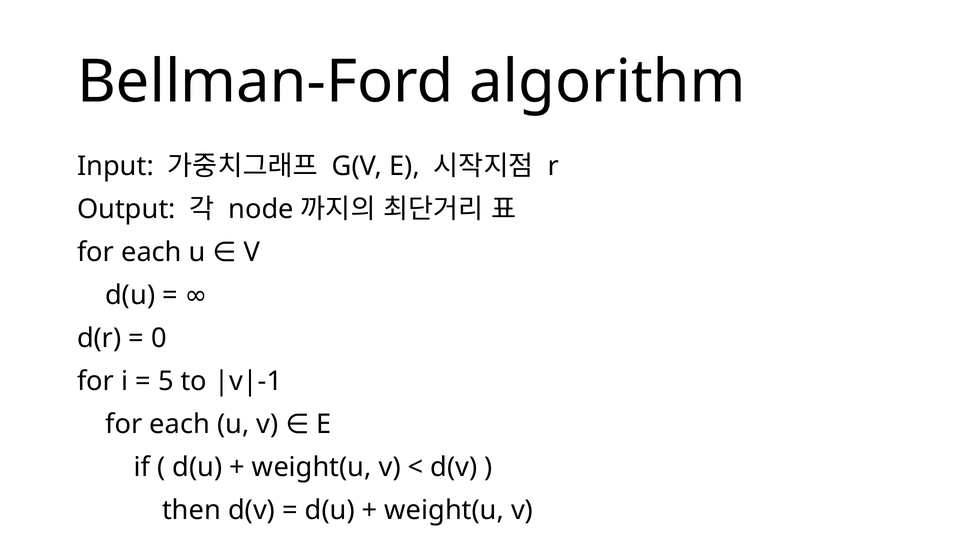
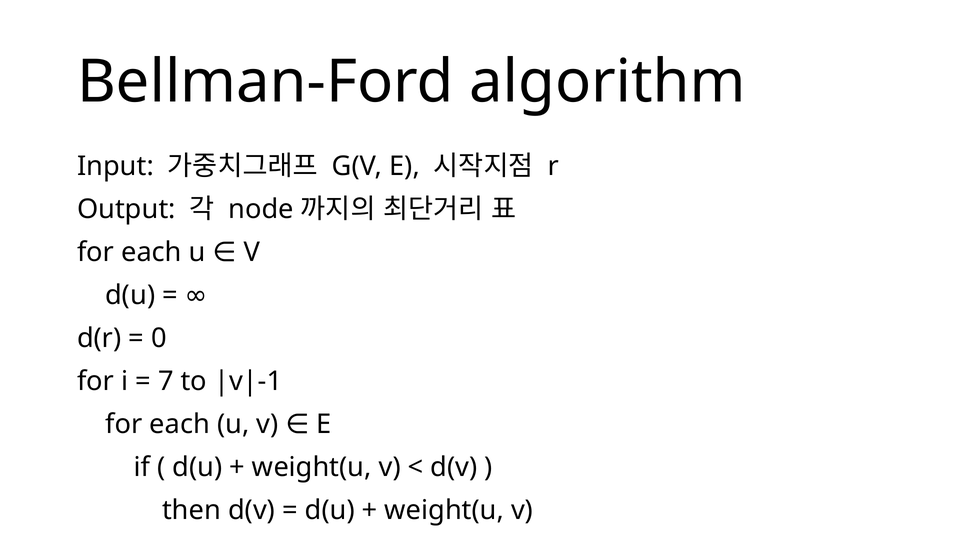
5: 5 -> 7
